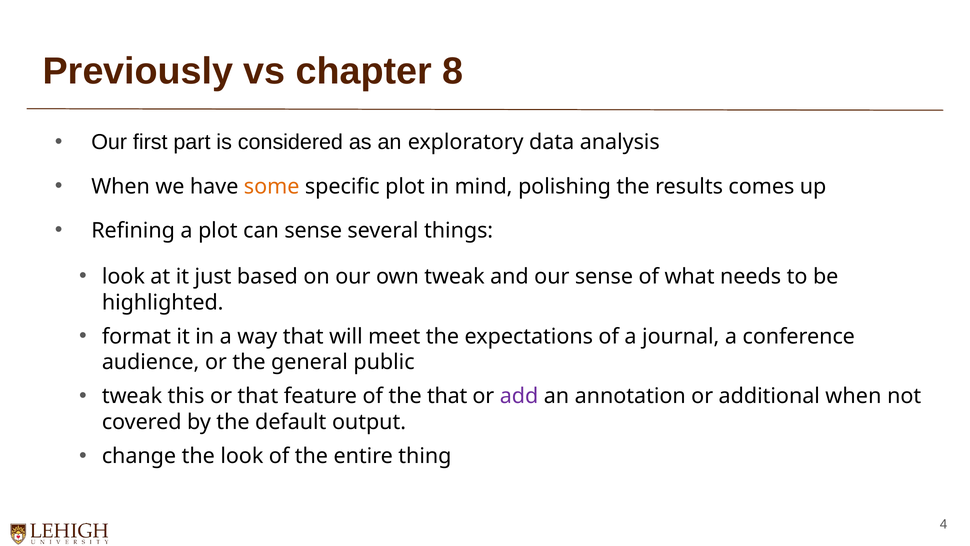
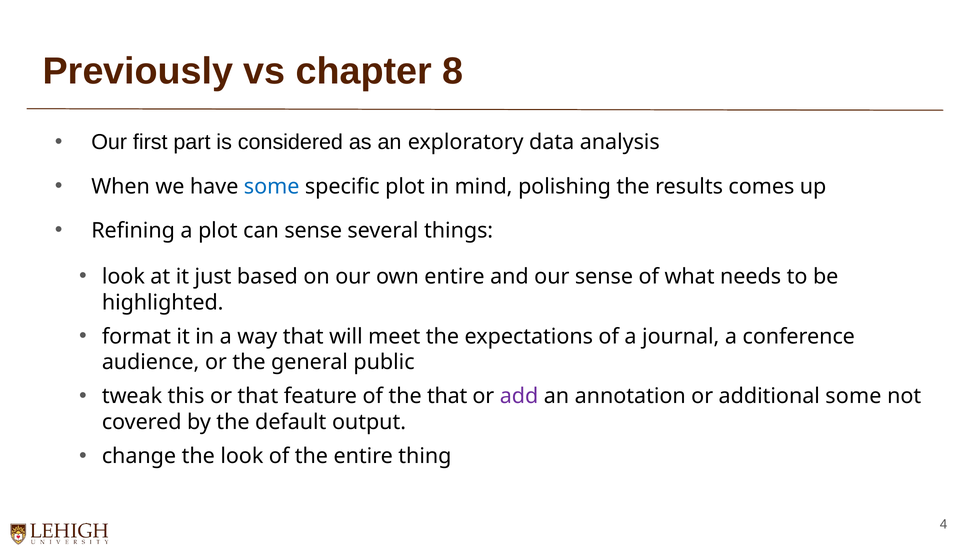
some at (272, 186) colour: orange -> blue
own tweak: tweak -> entire
additional when: when -> some
